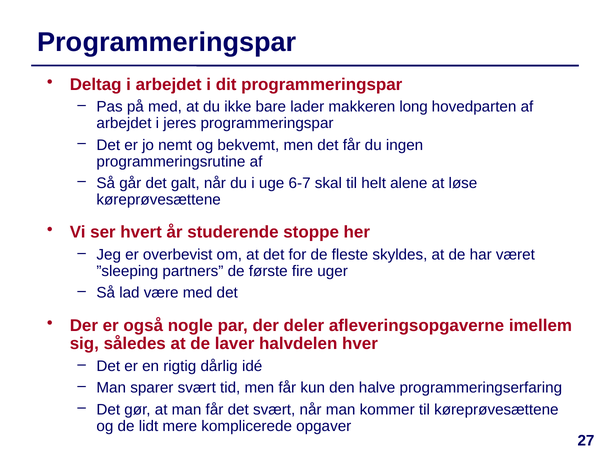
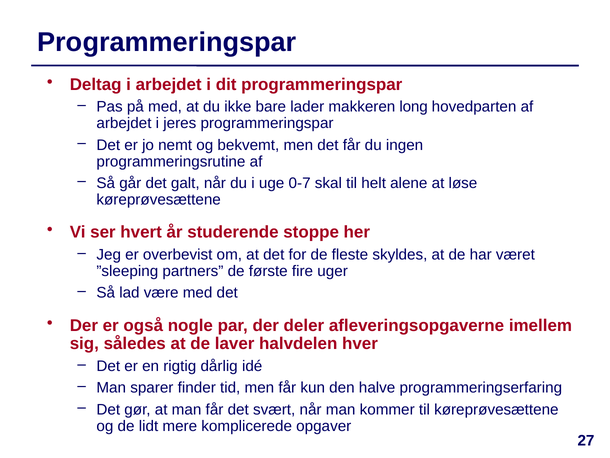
6-7: 6-7 -> 0-7
sparer svært: svært -> finder
